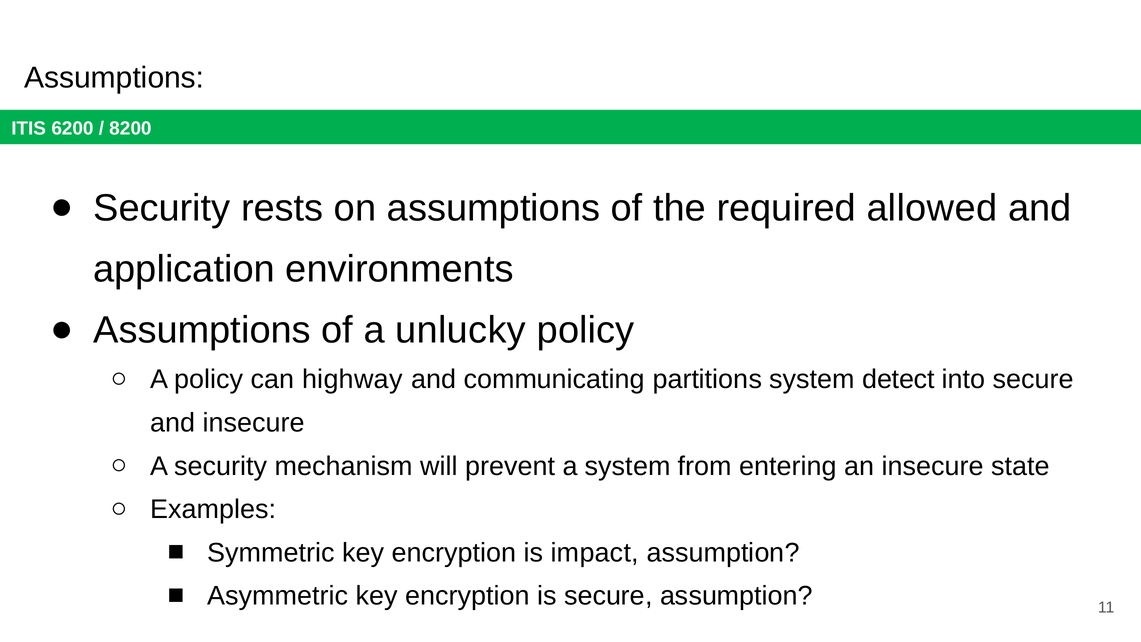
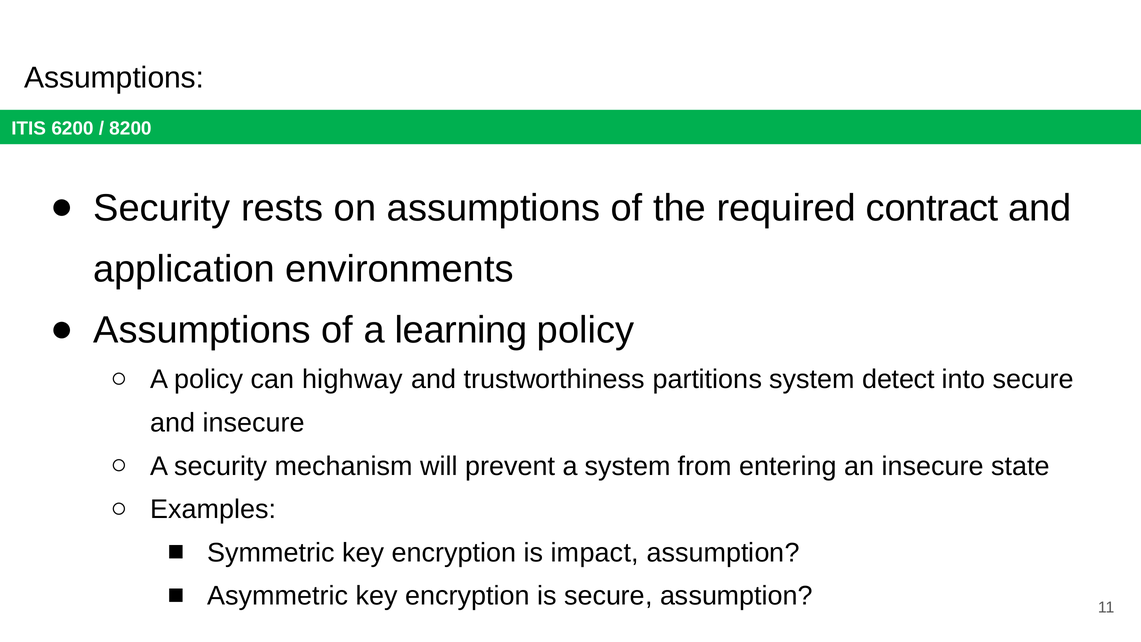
allowed: allowed -> contract
unlucky: unlucky -> learning
communicating: communicating -> trustworthiness
